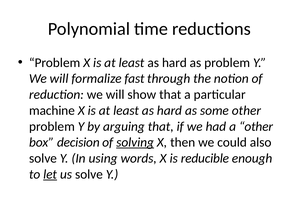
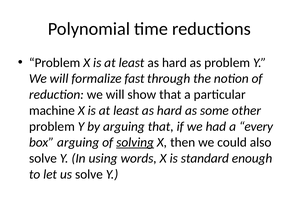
a other: other -> every
box decision: decision -> arguing
reducible: reducible -> standard
let underline: present -> none
